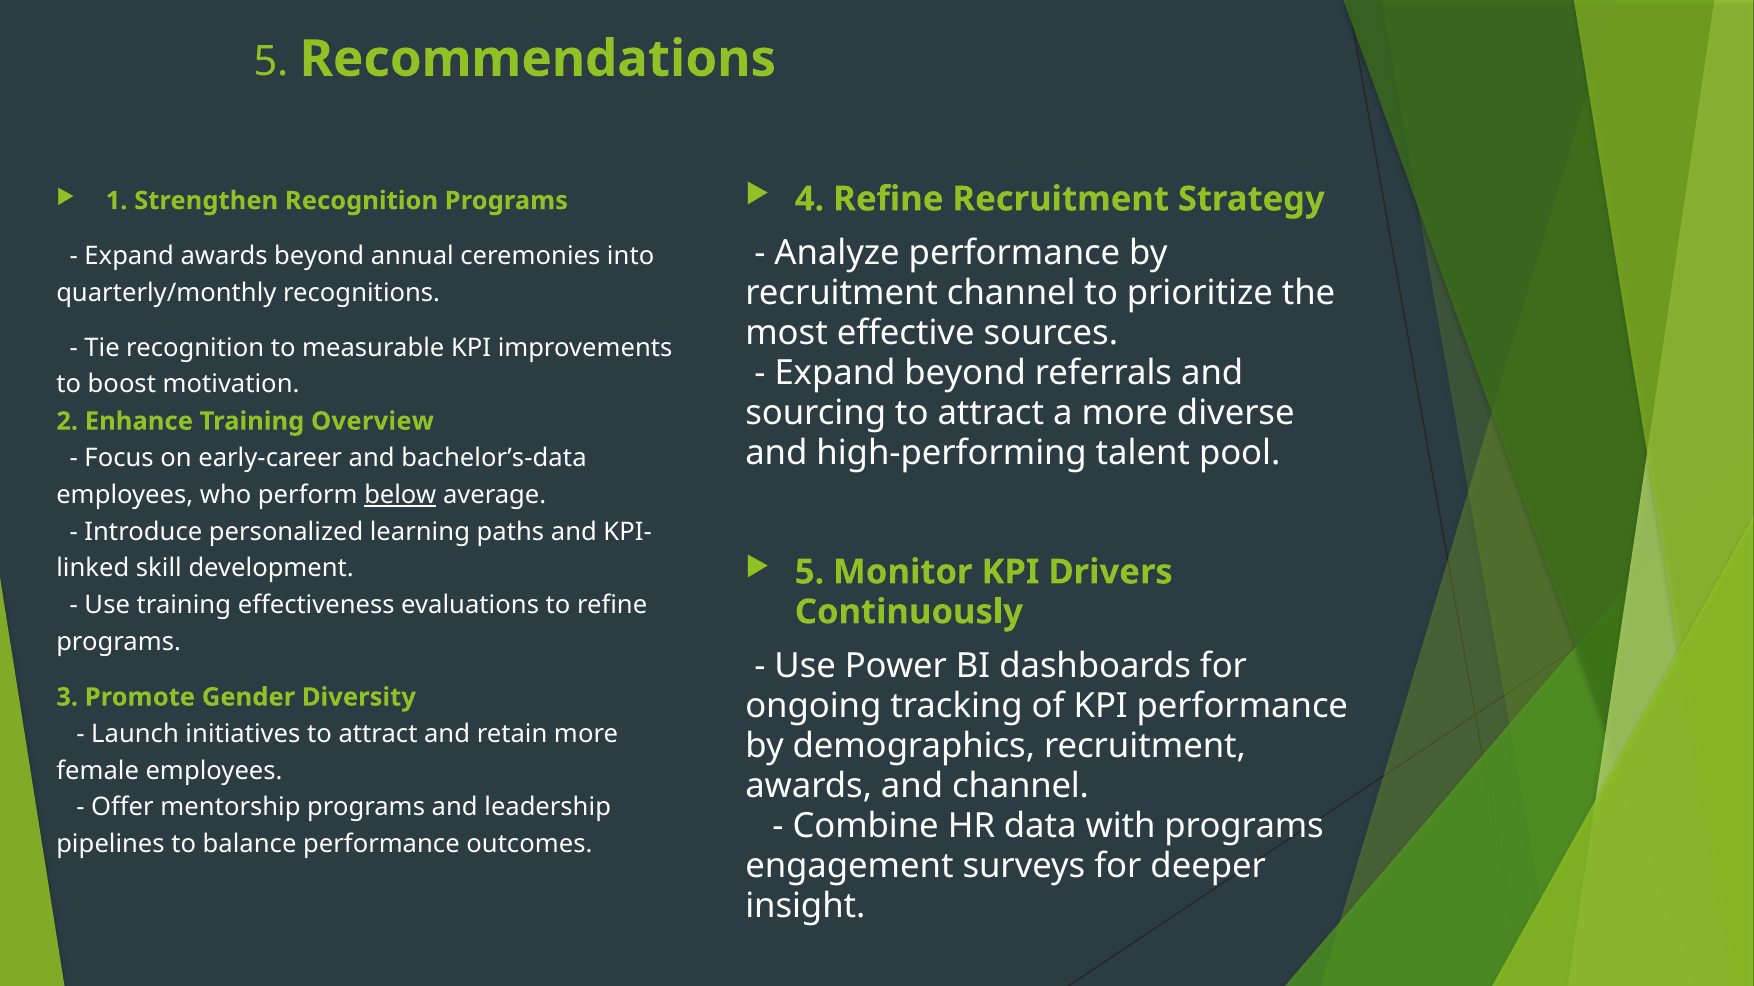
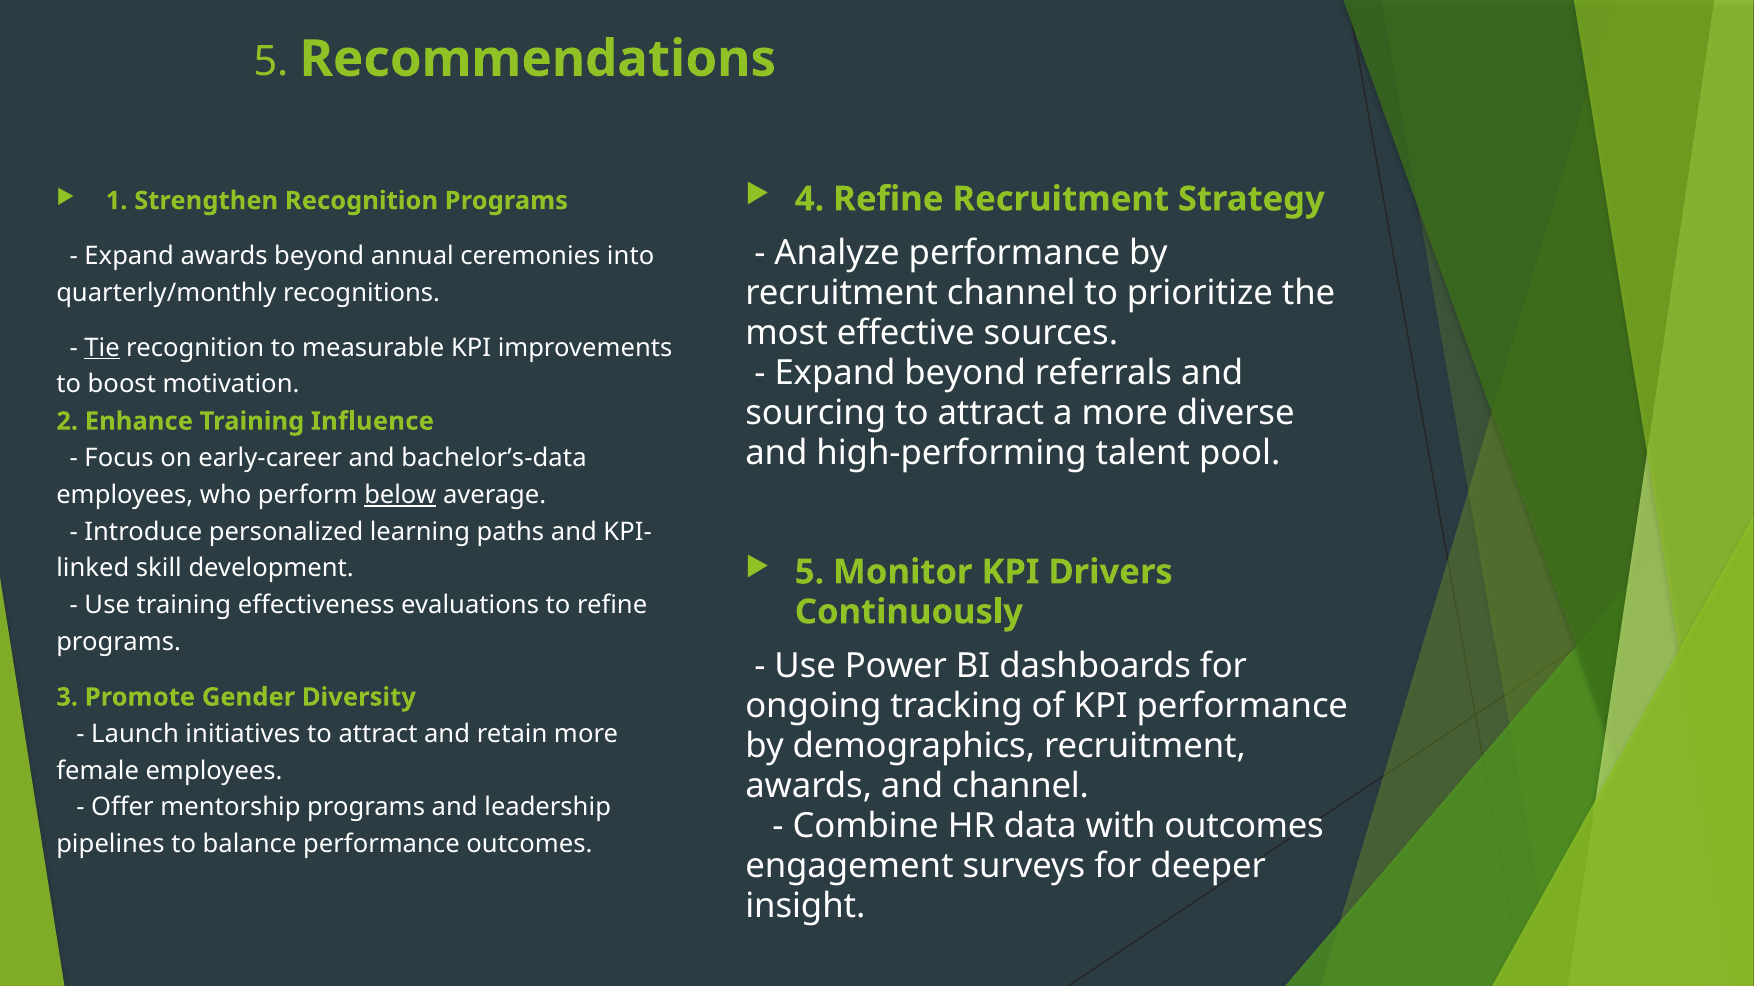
Tie underline: none -> present
Overview: Overview -> Influence
with programs: programs -> outcomes
